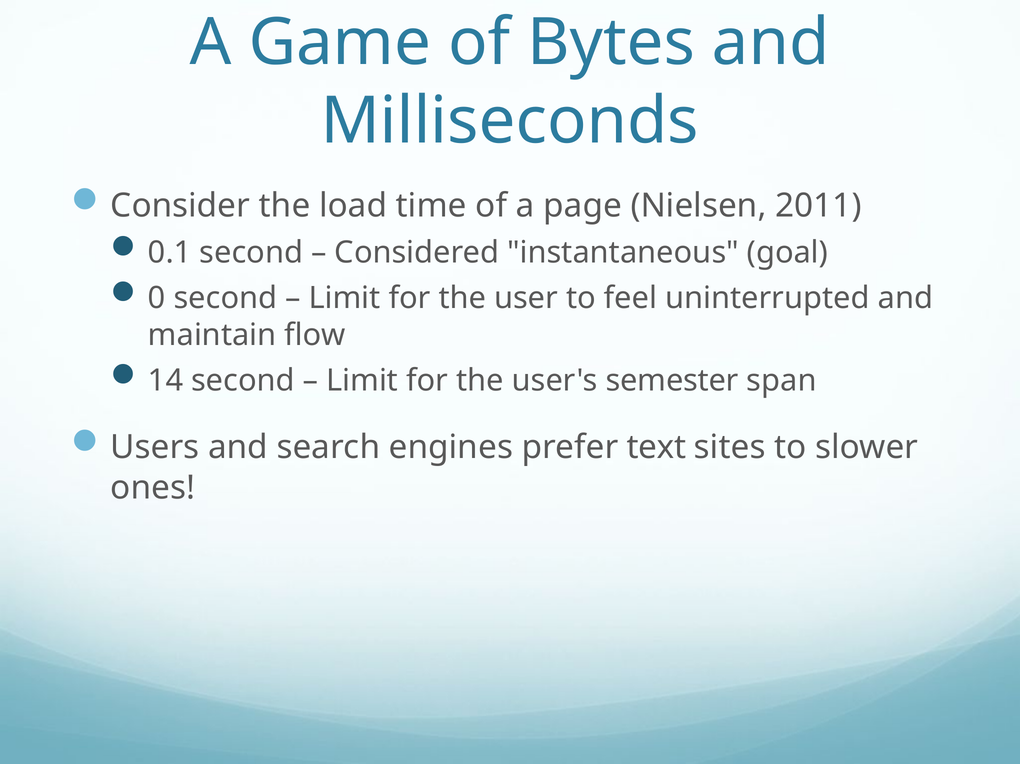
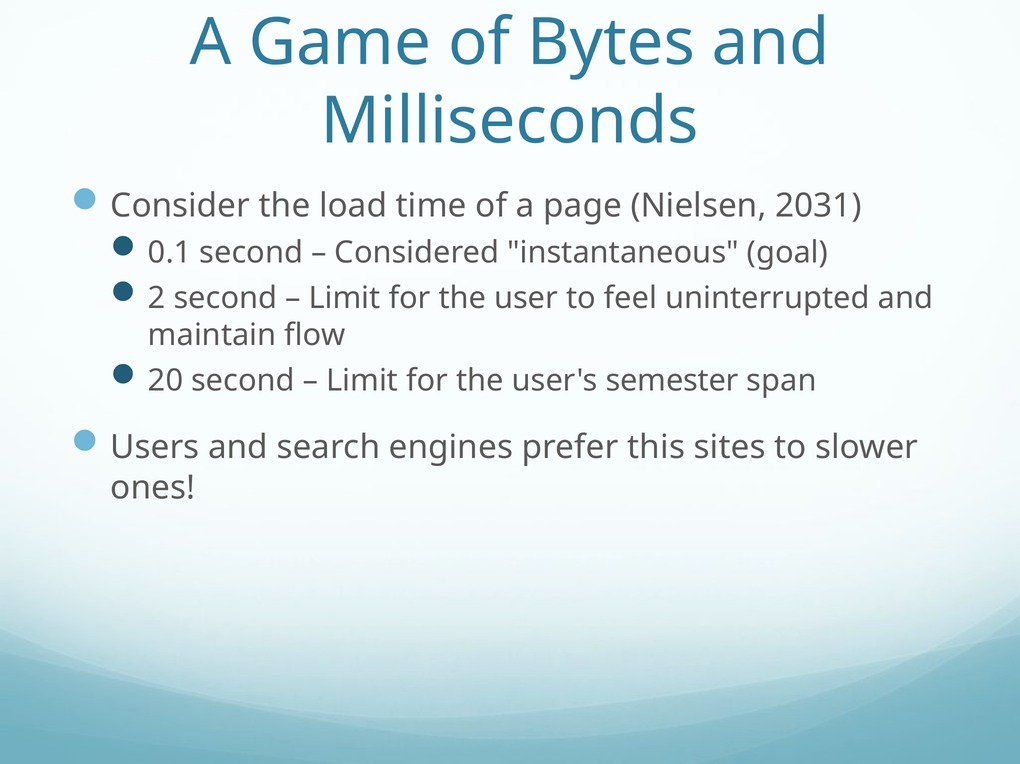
2011: 2011 -> 2031
0: 0 -> 2
14: 14 -> 20
text: text -> this
